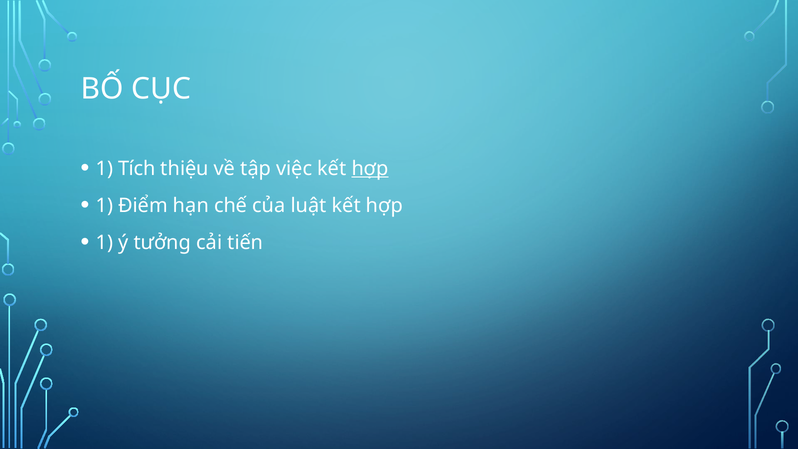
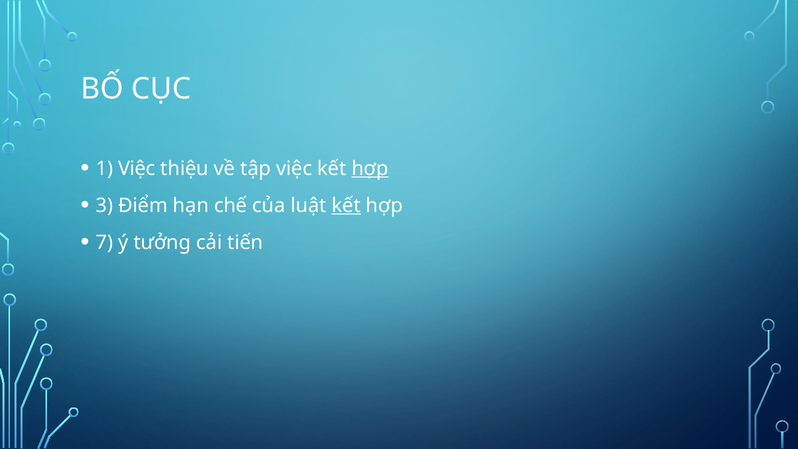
1 Tích: Tích -> Việc
1 at (104, 205): 1 -> 3
kết at (346, 205) underline: none -> present
1 at (104, 242): 1 -> 7
